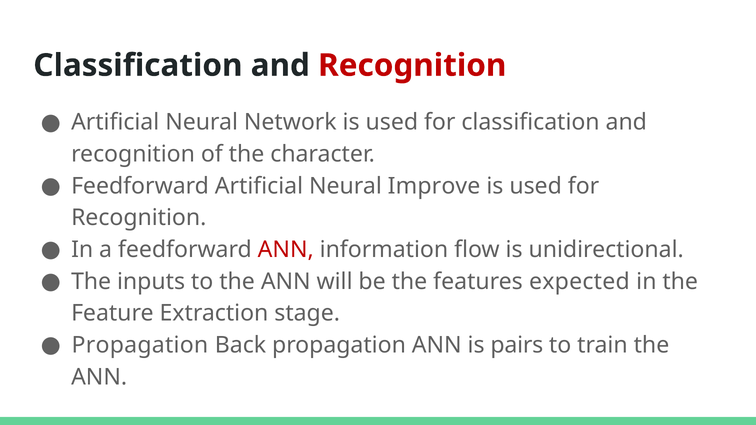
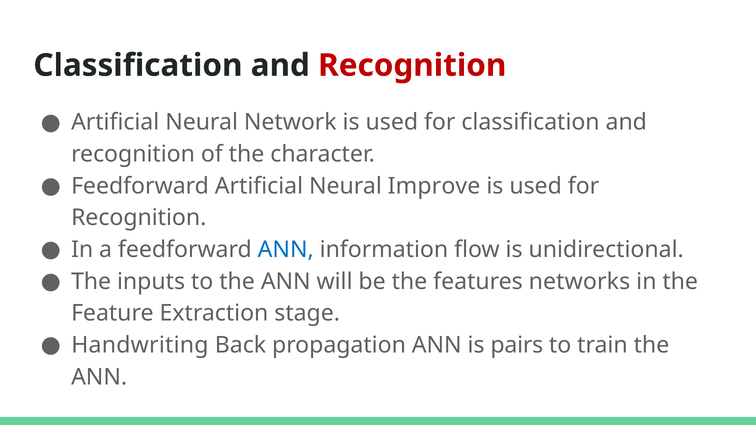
ANN at (286, 250) colour: red -> blue
expected: expected -> networks
Propagation at (140, 345): Propagation -> Handwriting
